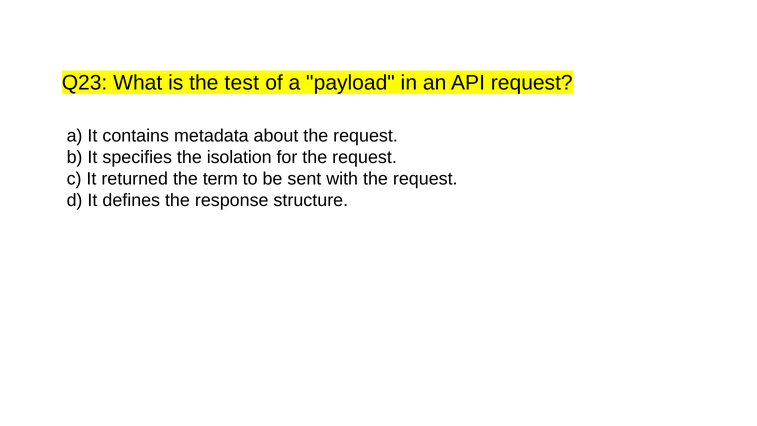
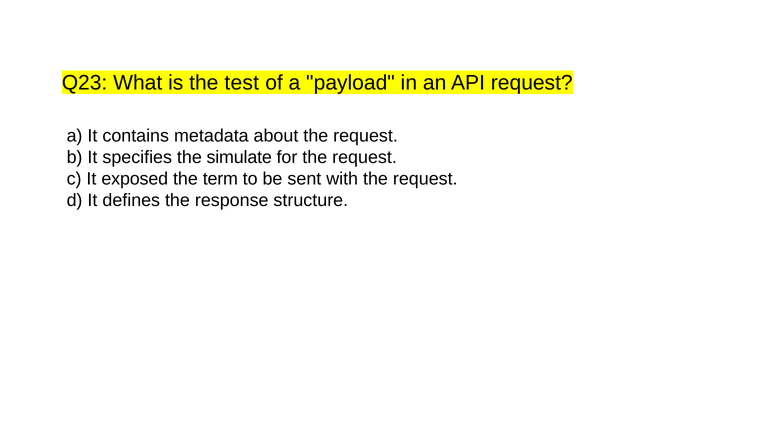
isolation: isolation -> simulate
returned: returned -> exposed
